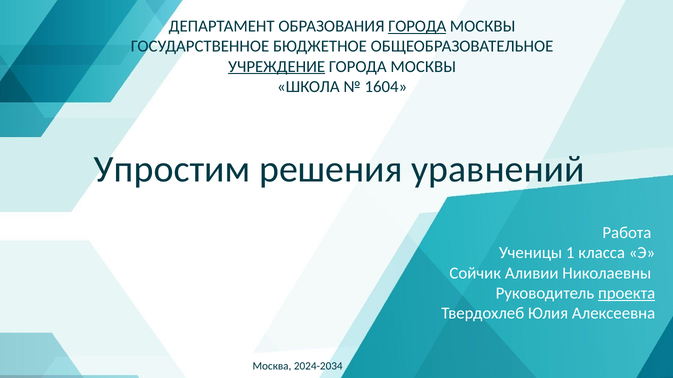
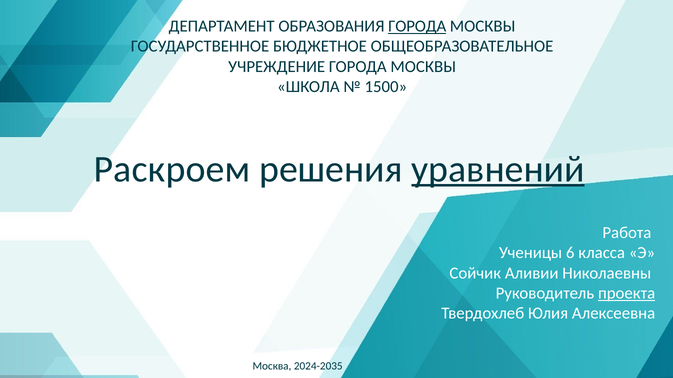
УЧРЕЖДЕНИЕ underline: present -> none
1604: 1604 -> 1500
Упростим: Упростим -> Раскроем
уравнений underline: none -> present
1: 1 -> 6
2024-2034: 2024-2034 -> 2024-2035
